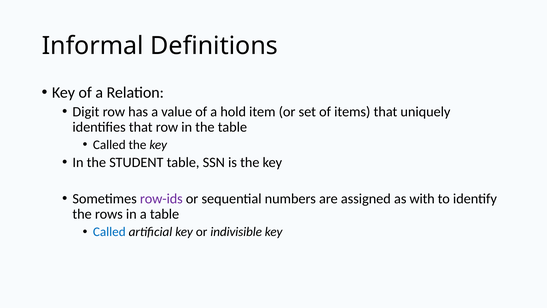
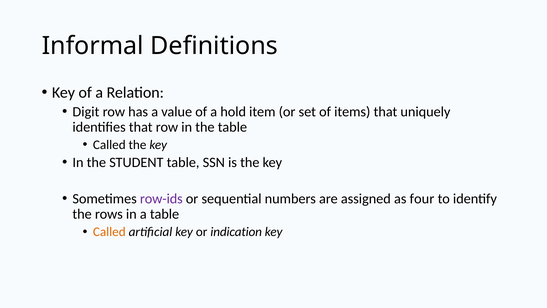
with: with -> four
Called at (109, 232) colour: blue -> orange
indivisible: indivisible -> indication
